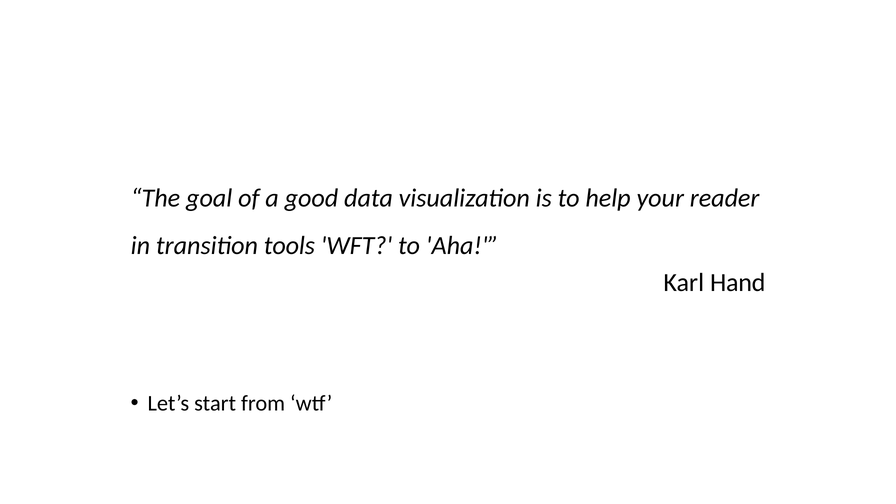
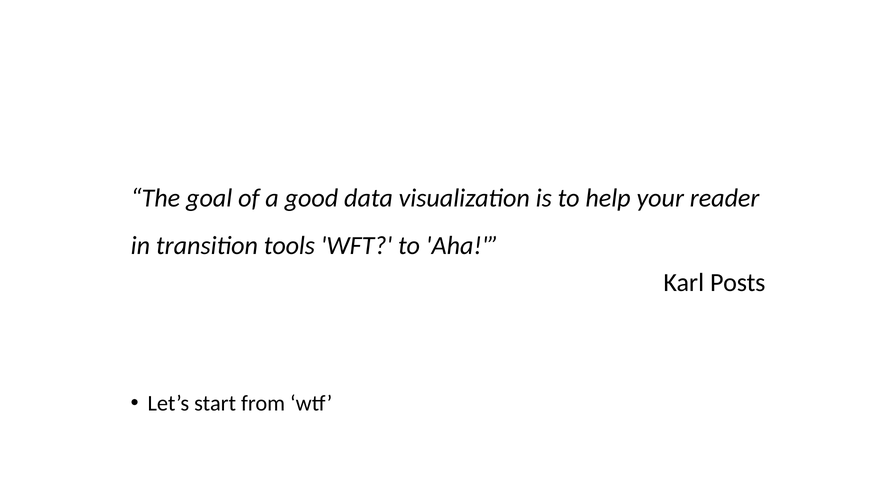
Hand: Hand -> Posts
